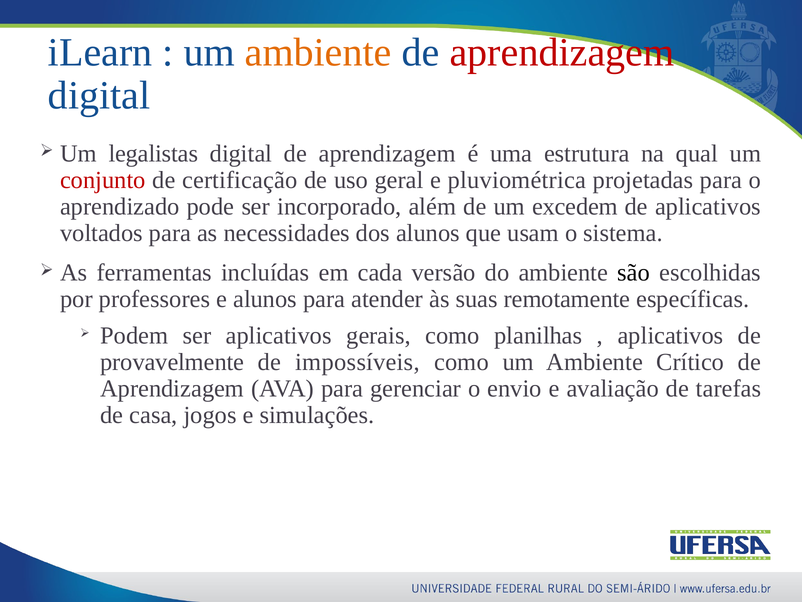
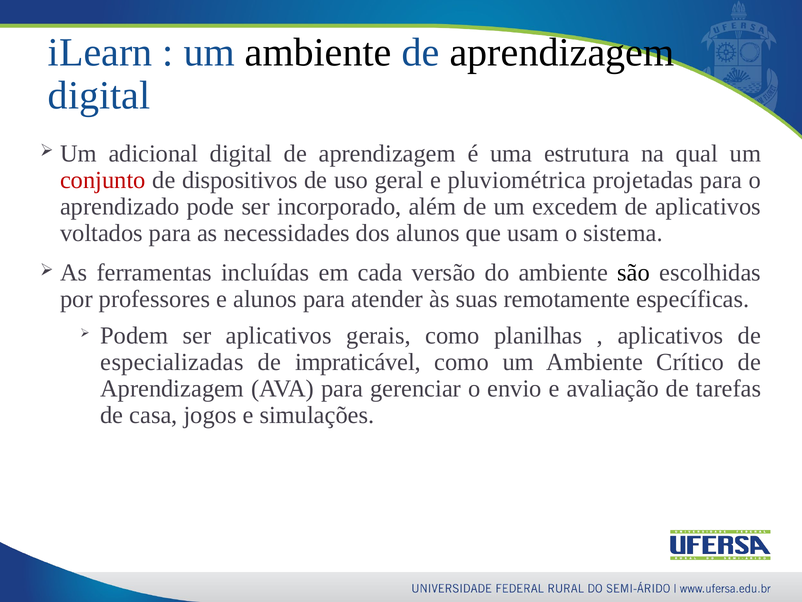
ambiente at (318, 52) colour: orange -> black
aprendizagem at (562, 52) colour: red -> black
legalistas: legalistas -> adicional
certificação: certificação -> dispositivos
provavelmente: provavelmente -> especializadas
impossíveis: impossíveis -> impraticável
